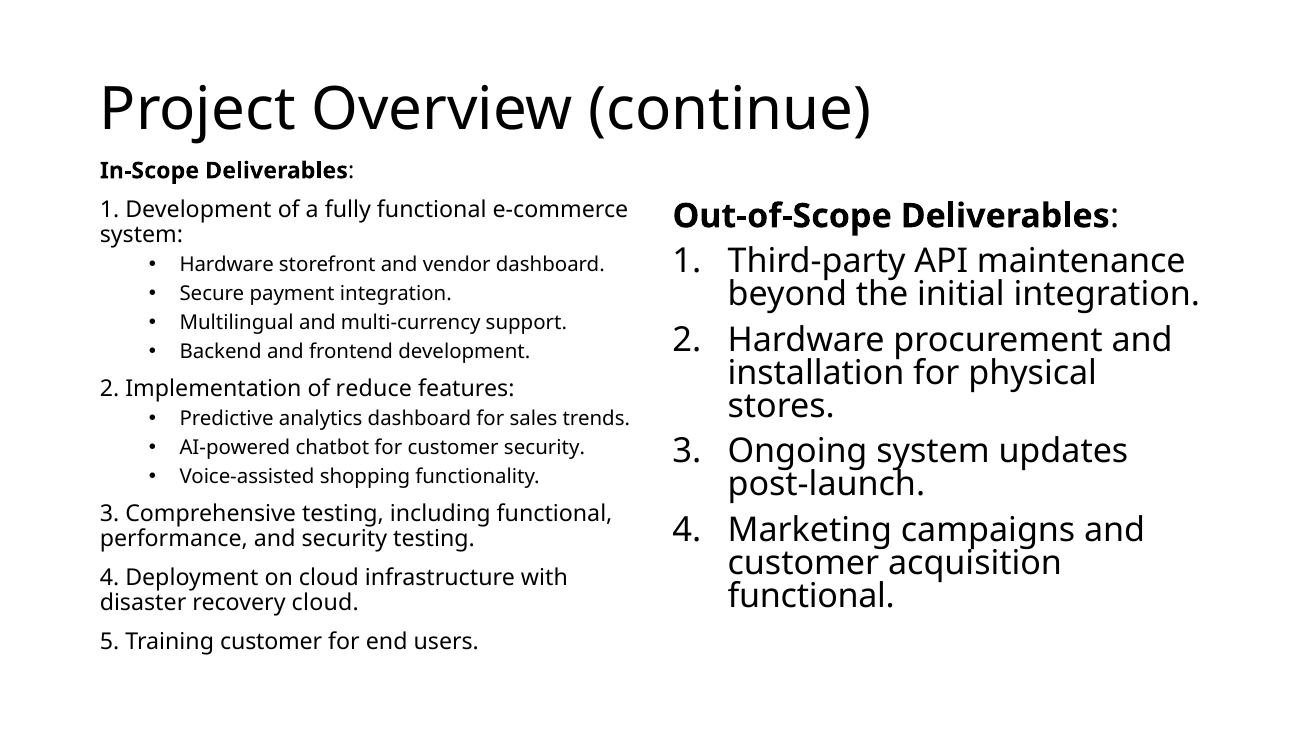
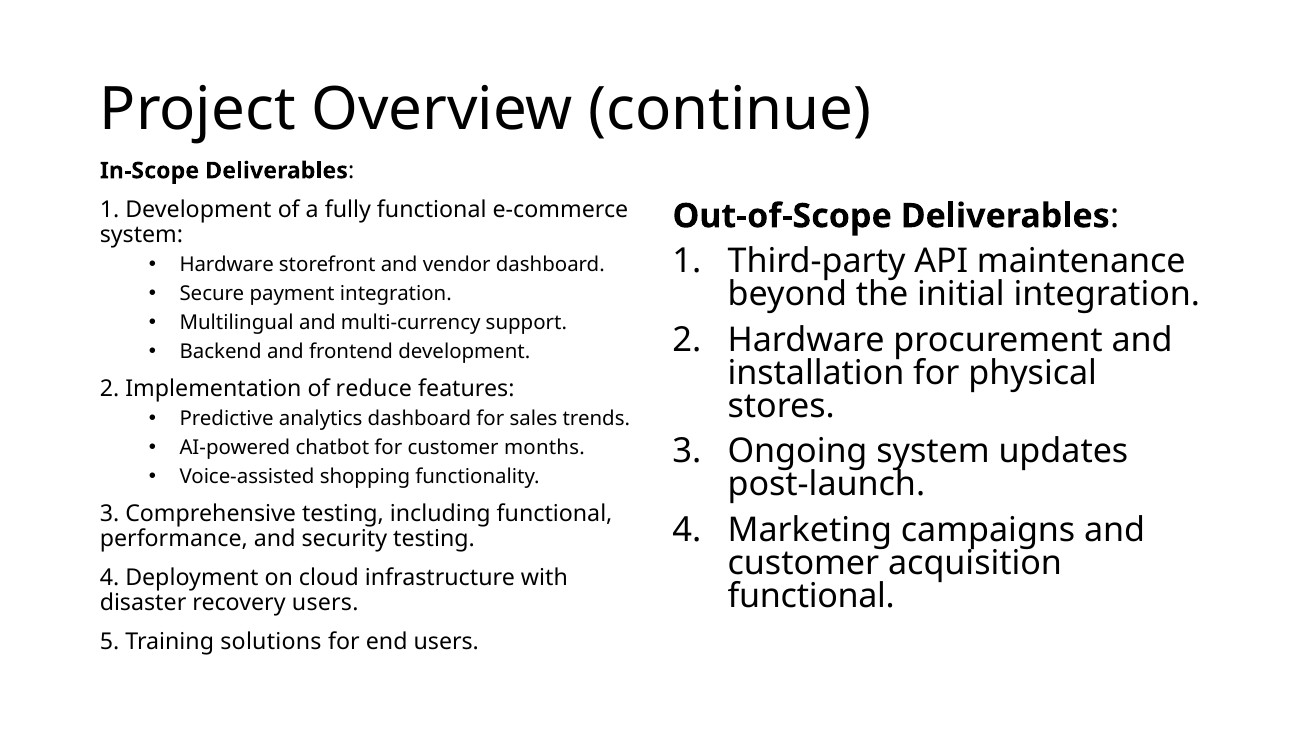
customer security: security -> months
recovery cloud: cloud -> users
Training customer: customer -> solutions
